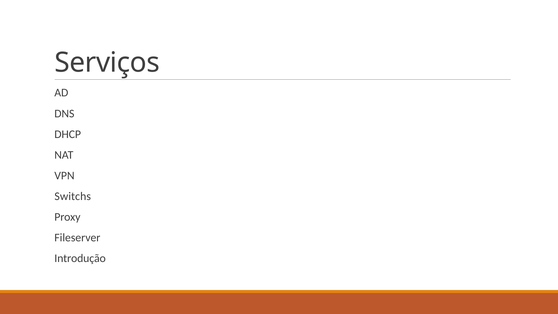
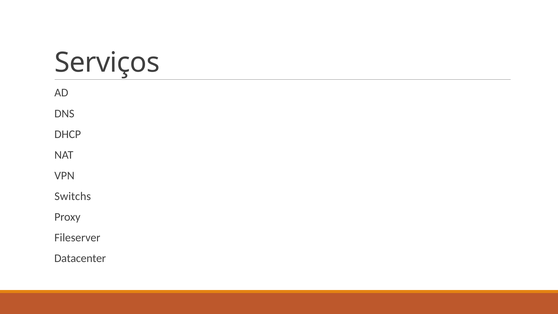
Introdução: Introdução -> Datacenter
